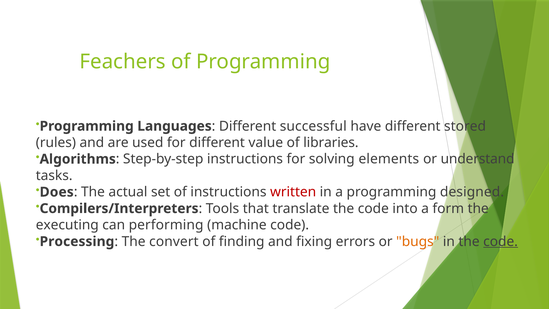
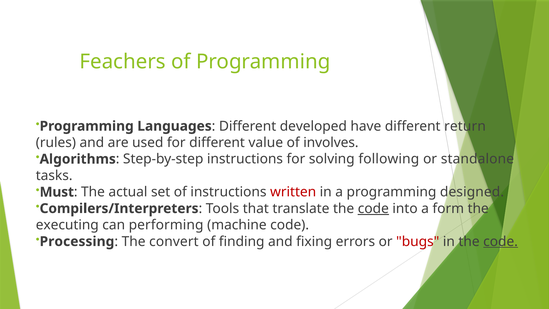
successful: successful -> developed
stored: stored -> return
libraries: libraries -> involves
elements: elements -> following
understand: understand -> standalone
Does: Does -> Must
code at (373, 208) underline: none -> present
bugs colour: orange -> red
